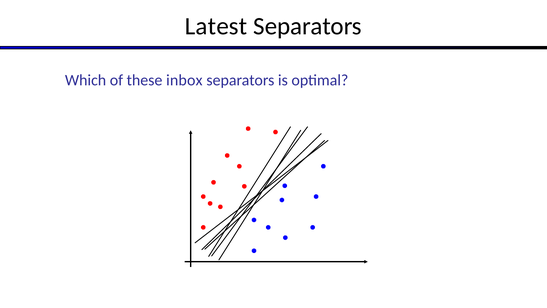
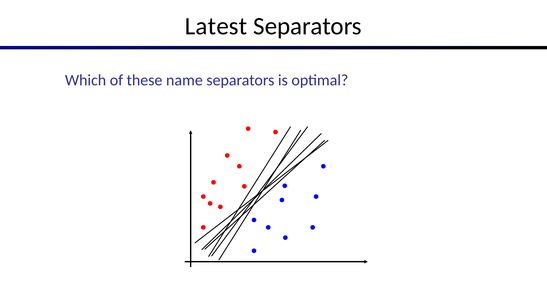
inbox: inbox -> name
